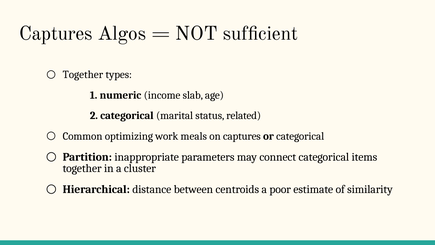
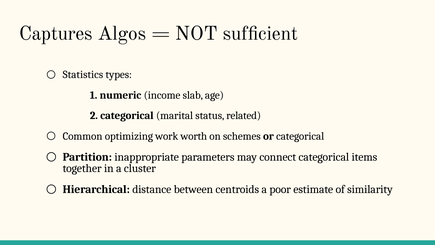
Together at (83, 75): Together -> Statistics
meals: meals -> worth
on captures: captures -> schemes
